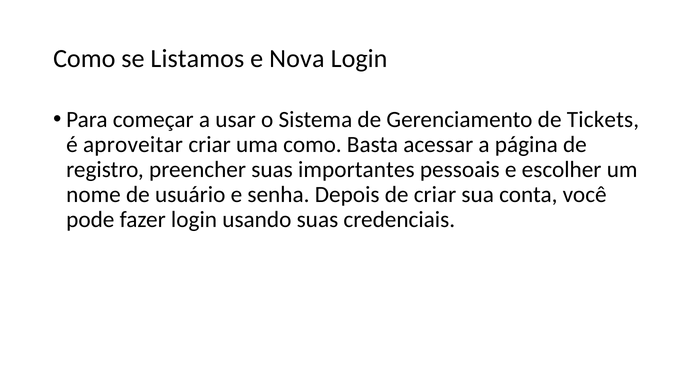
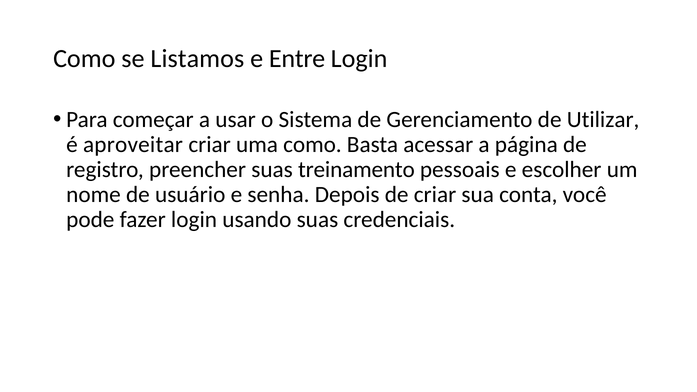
Nova: Nova -> Entre
Tickets: Tickets -> Utilizar
importantes: importantes -> treinamento
